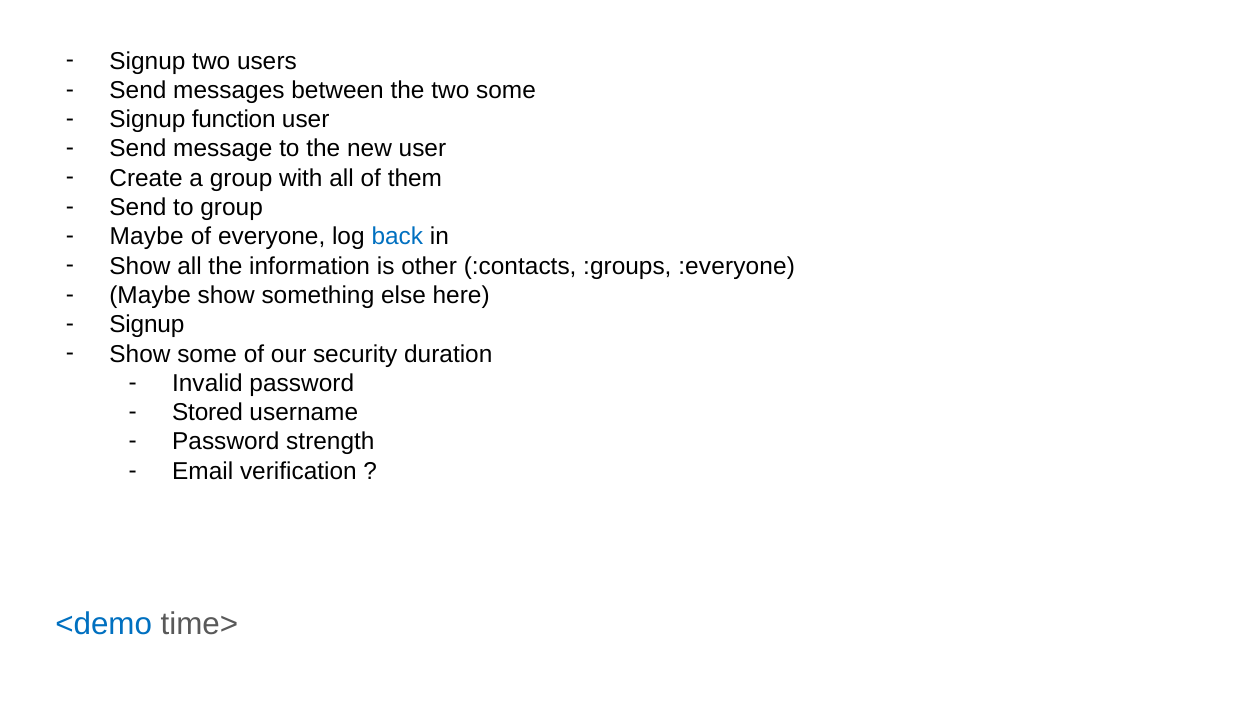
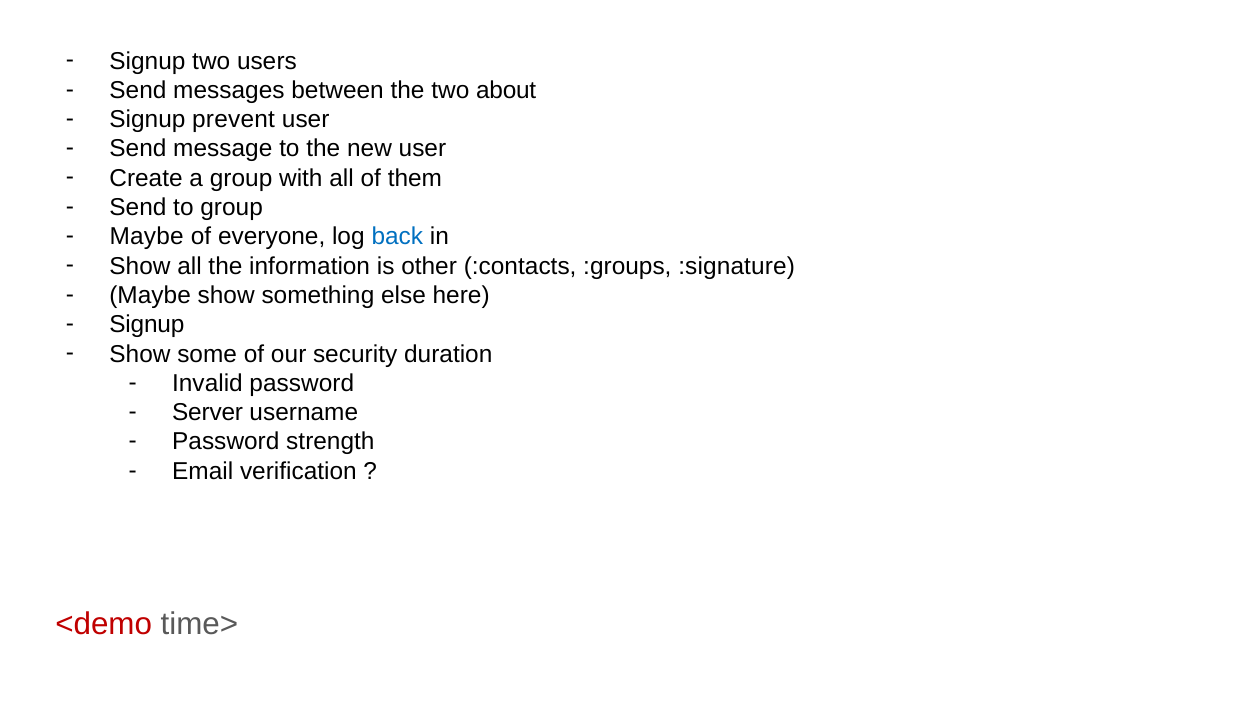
two some: some -> about
function: function -> prevent
:everyone: :everyone -> :signature
Stored: Stored -> Server
<demo colour: blue -> red
